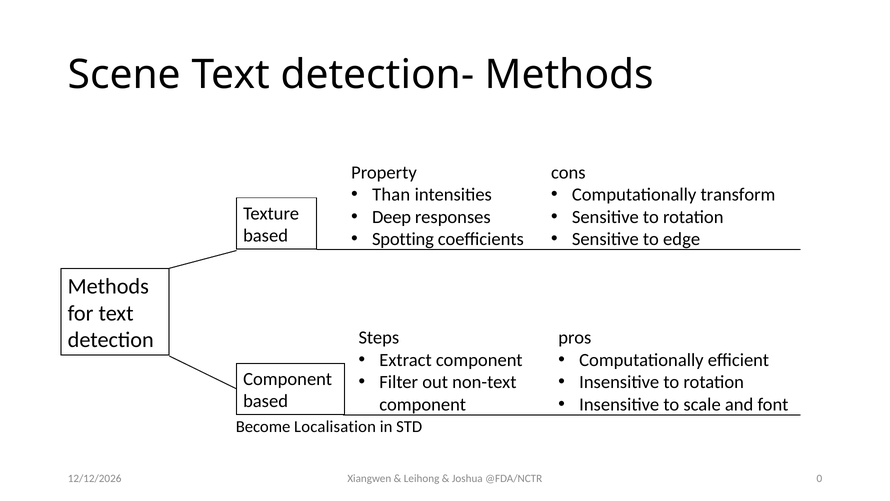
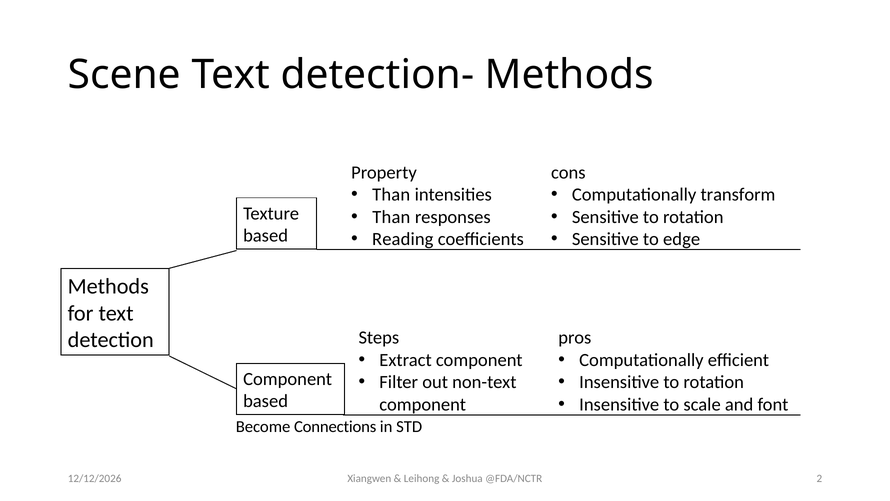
Deep at (392, 217): Deep -> Than
Spotting: Spotting -> Reading
Localisation: Localisation -> Connections
0: 0 -> 2
